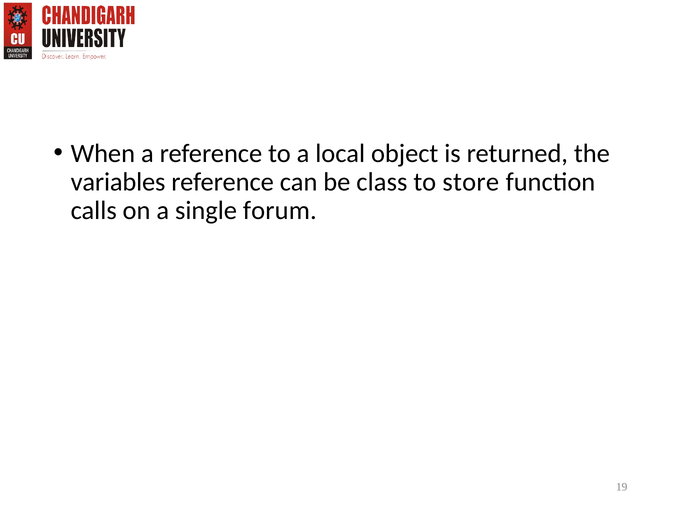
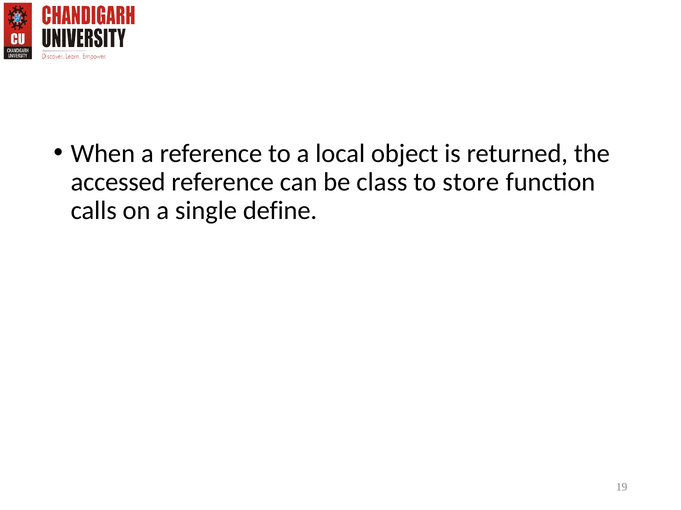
variables: variables -> accessed
forum: forum -> define
